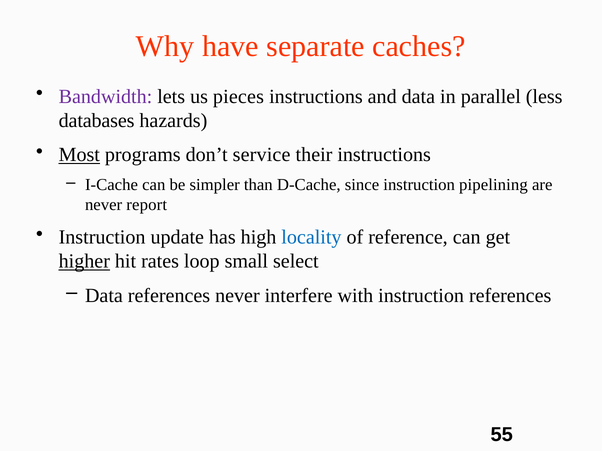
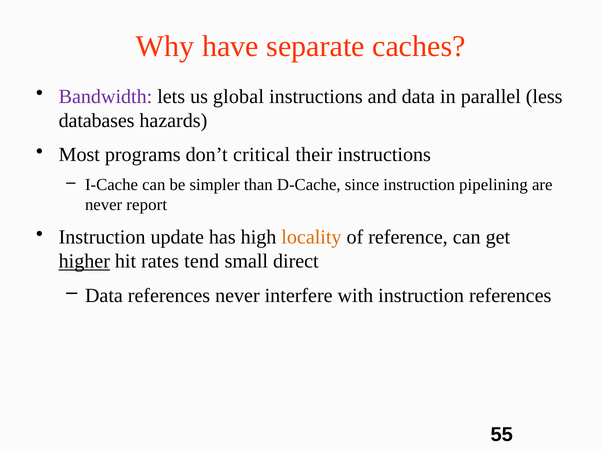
pieces: pieces -> global
Most underline: present -> none
service: service -> critical
locality colour: blue -> orange
loop: loop -> tend
select: select -> direct
